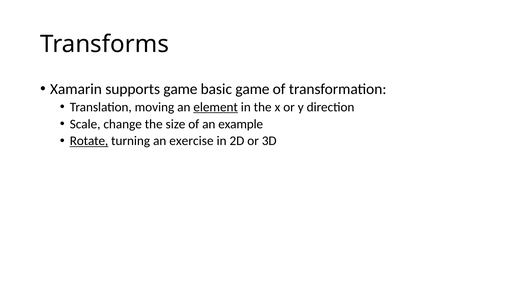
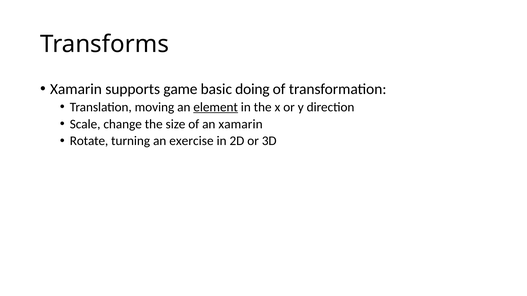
basic game: game -> doing
an example: example -> xamarin
Rotate underline: present -> none
